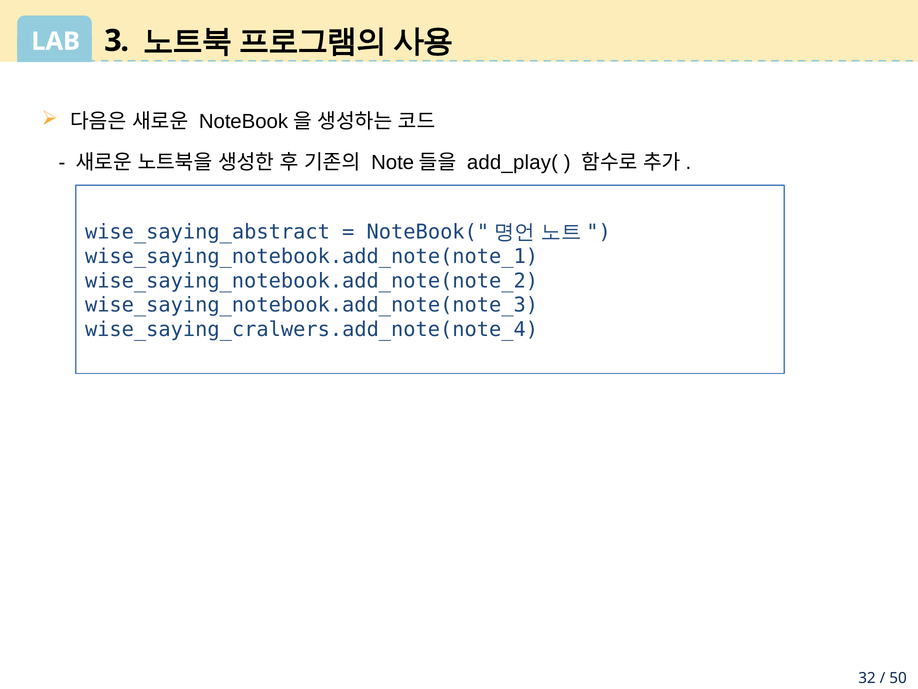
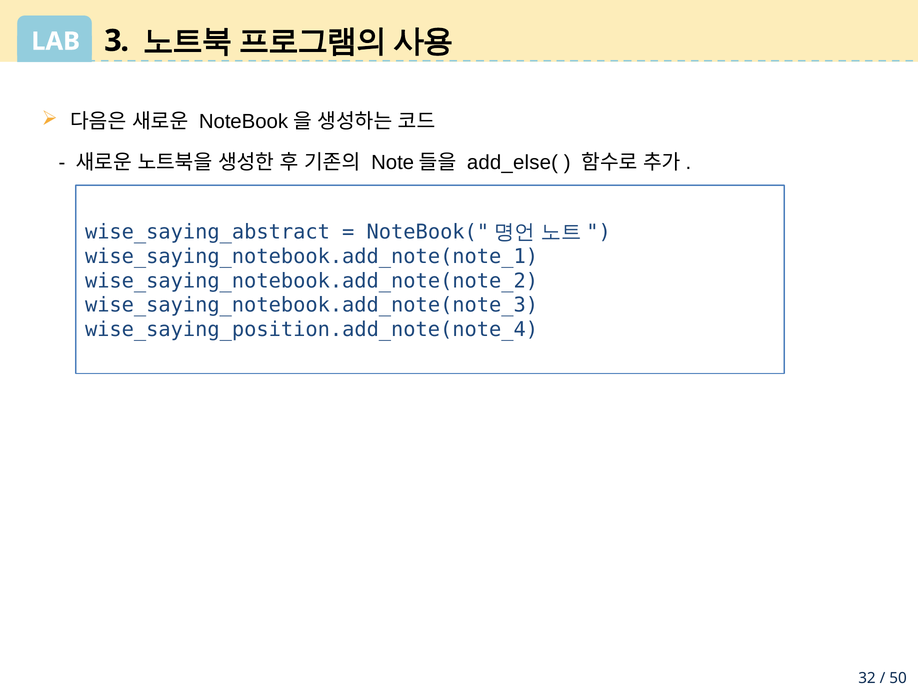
add_play(: add_play( -> add_else(
wise_saying_cralwers.add_note(note_4: wise_saying_cralwers.add_note(note_4 -> wise_saying_position.add_note(note_4
